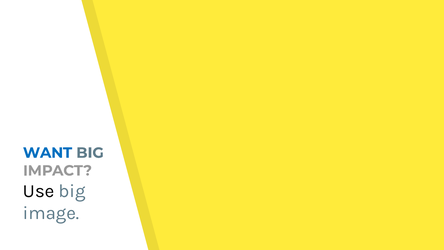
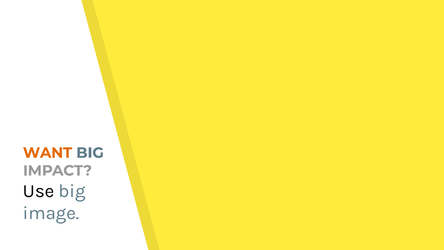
WANT colour: blue -> orange
